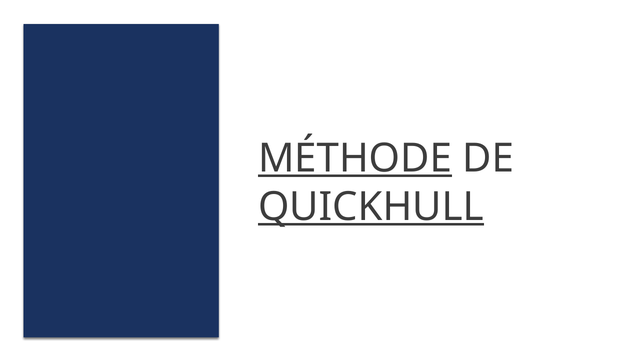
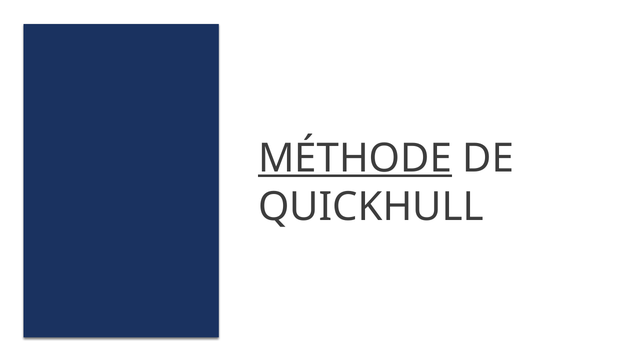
QUICKHULL underline: present -> none
